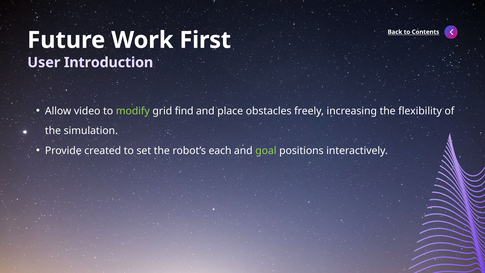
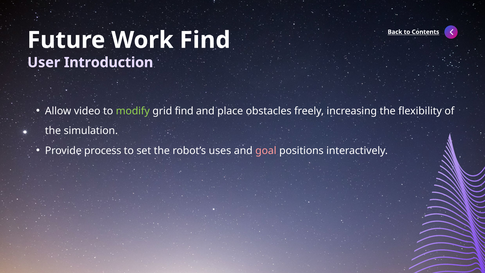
Work First: First -> Find
created: created -> process
each: each -> uses
goal colour: light green -> pink
